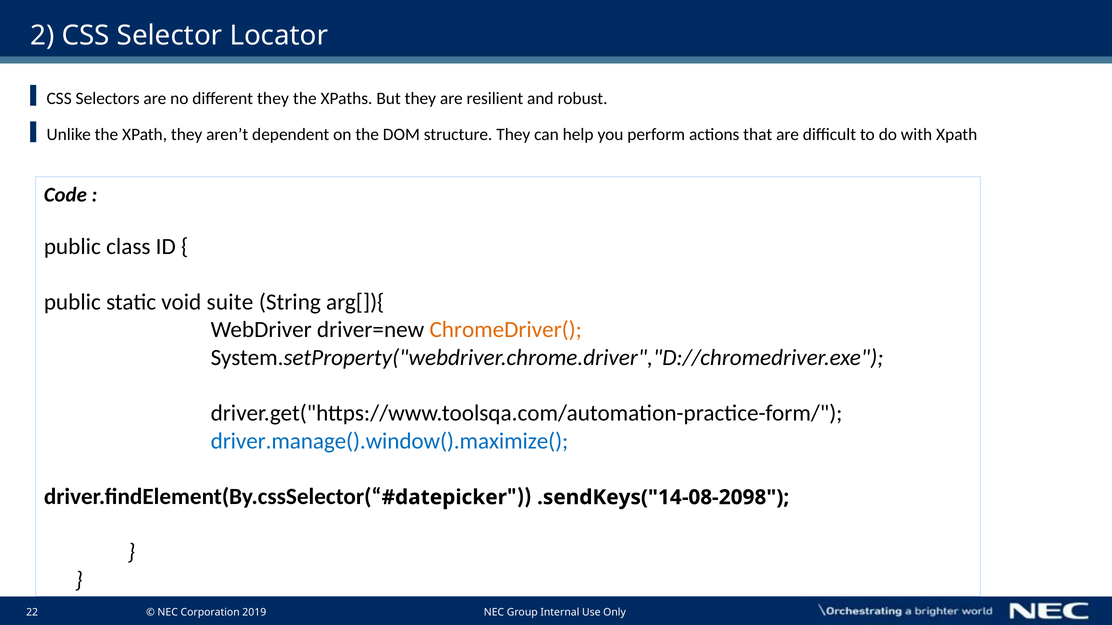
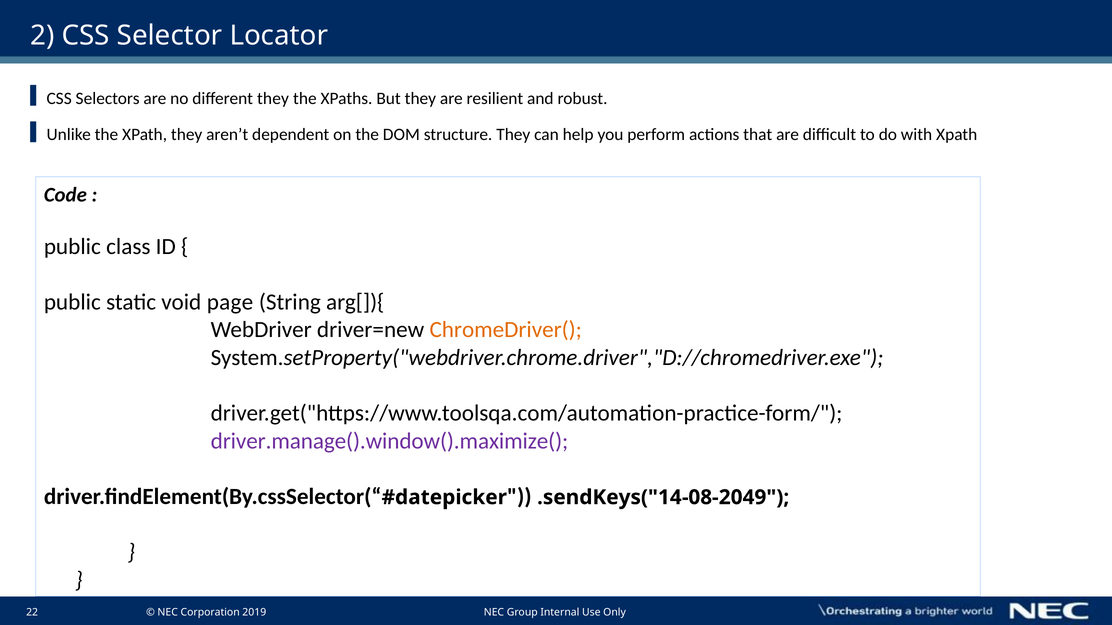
suite: suite -> page
driver.manage().window().maximize( colour: blue -> purple
.sendKeys("14-08-2098: .sendKeys("14-08-2098 -> .sendKeys("14-08-2049
